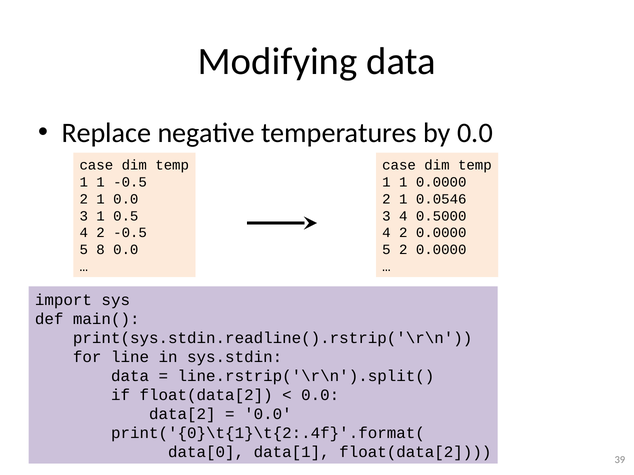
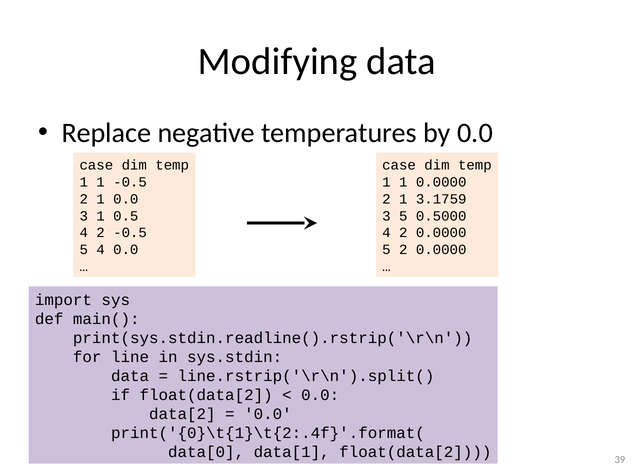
0.0546: 0.0546 -> 3.1759
3 4: 4 -> 5
5 8: 8 -> 4
